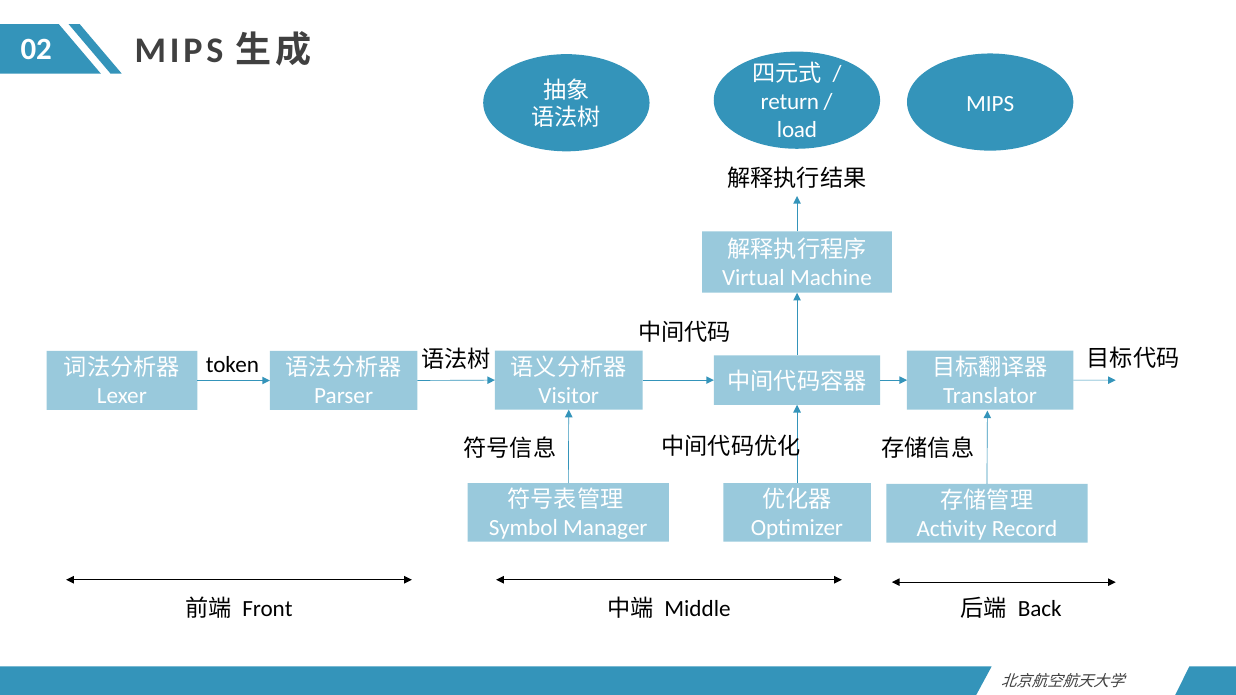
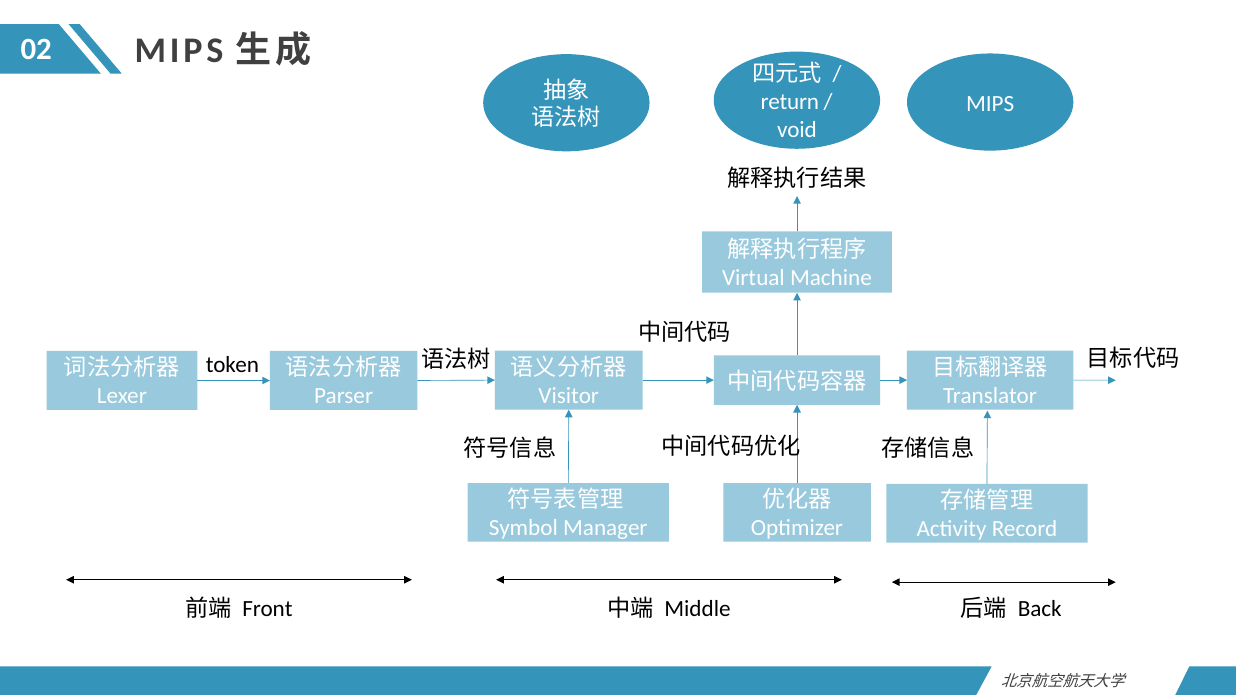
load: load -> void
